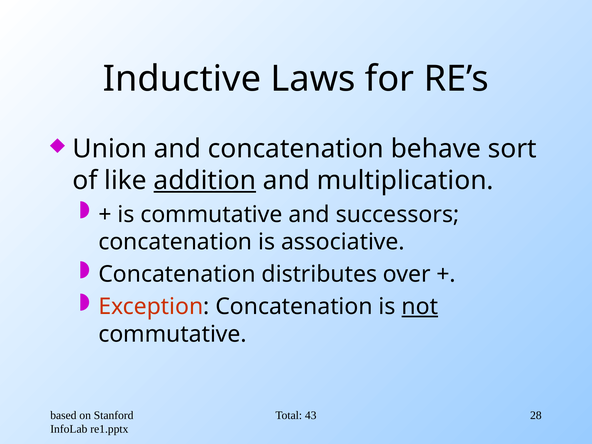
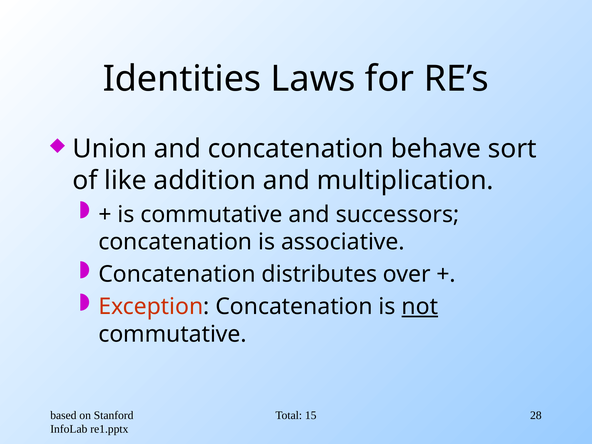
Inductive: Inductive -> Identities
addition underline: present -> none
43: 43 -> 15
